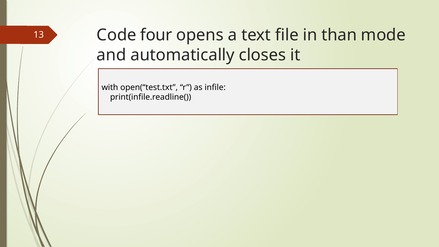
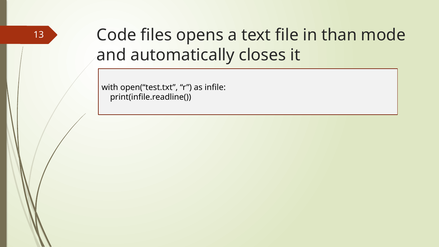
four: four -> files
